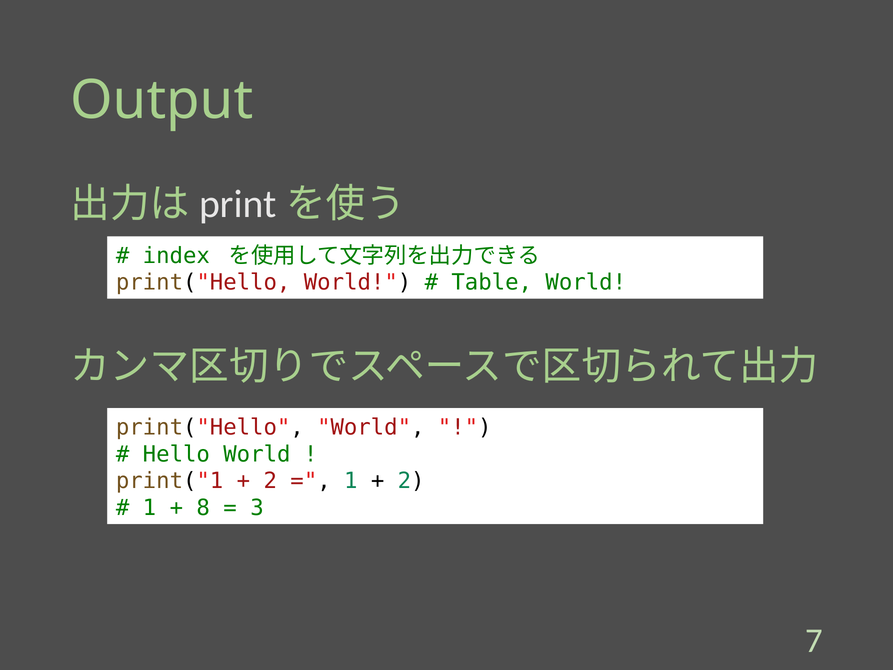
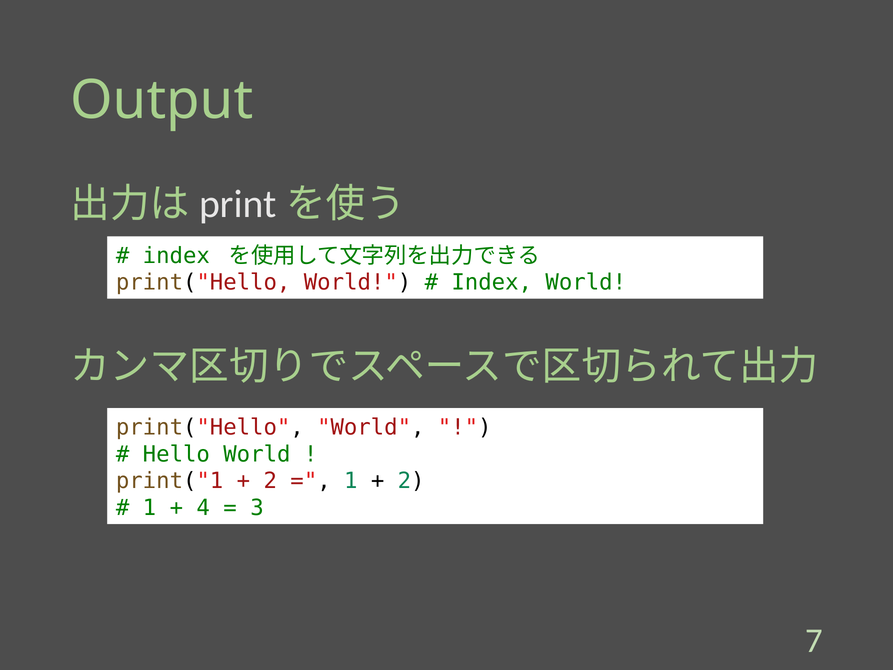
Table at (492, 282): Table -> Index
8: 8 -> 4
